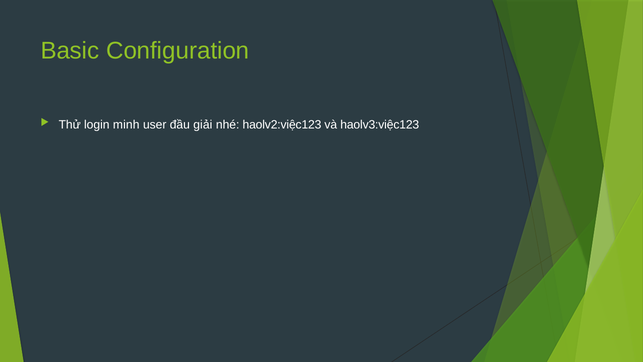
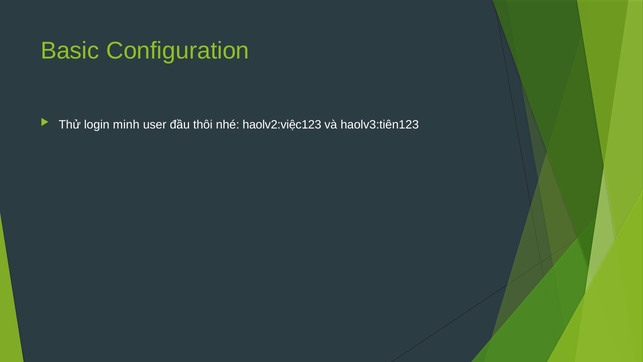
giải: giải -> thôi
haolv3:việc123: haolv3:việc123 -> haolv3:tiên123
